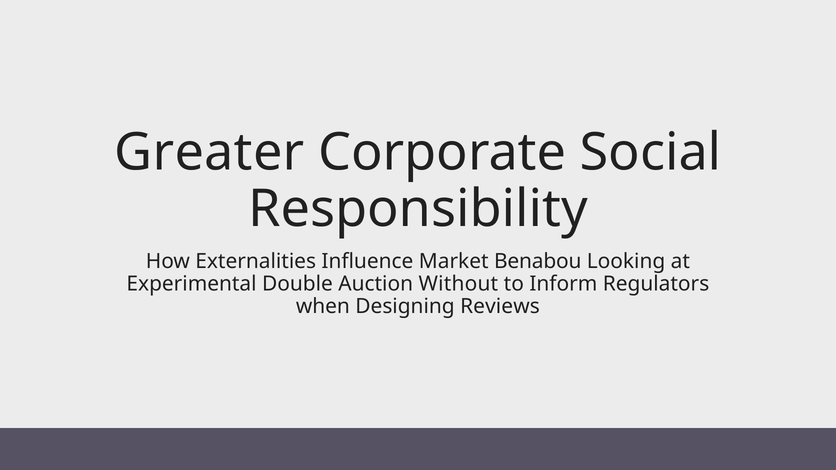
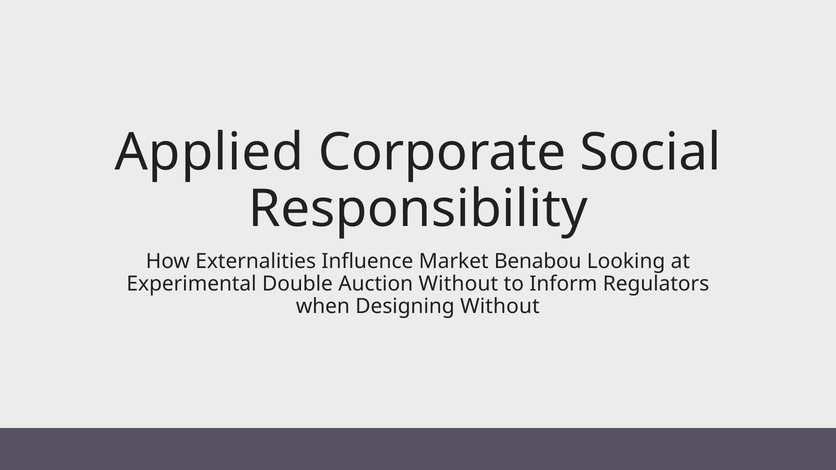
Greater: Greater -> Applied
Designing Reviews: Reviews -> Without
